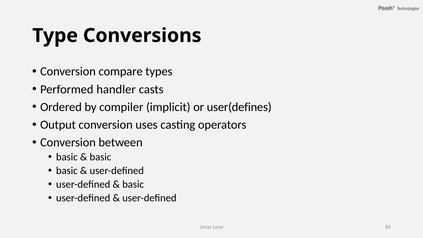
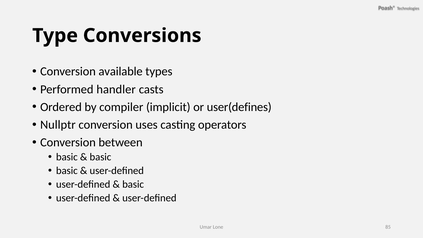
compare: compare -> available
Output: Output -> Nullptr
